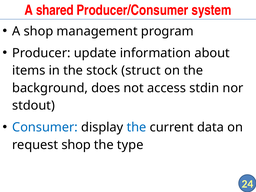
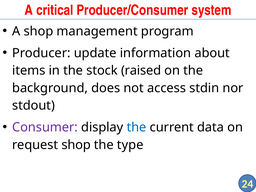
shared: shared -> critical
struct: struct -> raised
Consumer colour: blue -> purple
